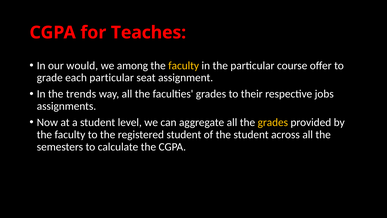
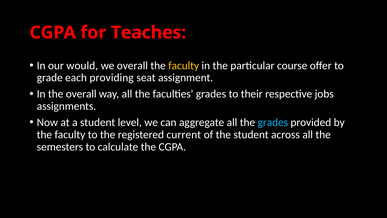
we among: among -> overall
each particular: particular -> providing
the trends: trends -> overall
grades at (273, 122) colour: yellow -> light blue
registered student: student -> current
